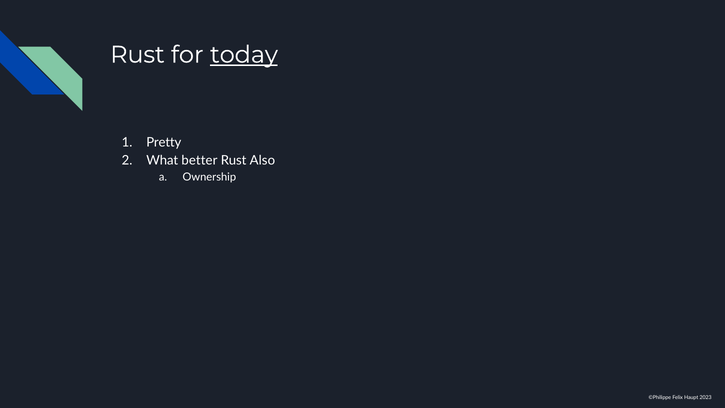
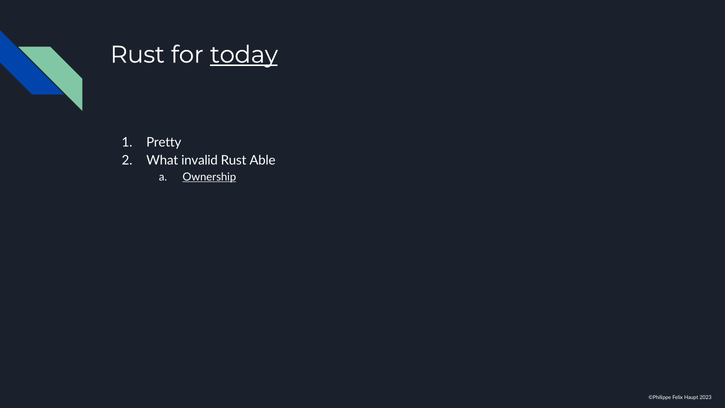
better: better -> invalid
Also: Also -> Able
Ownership underline: none -> present
